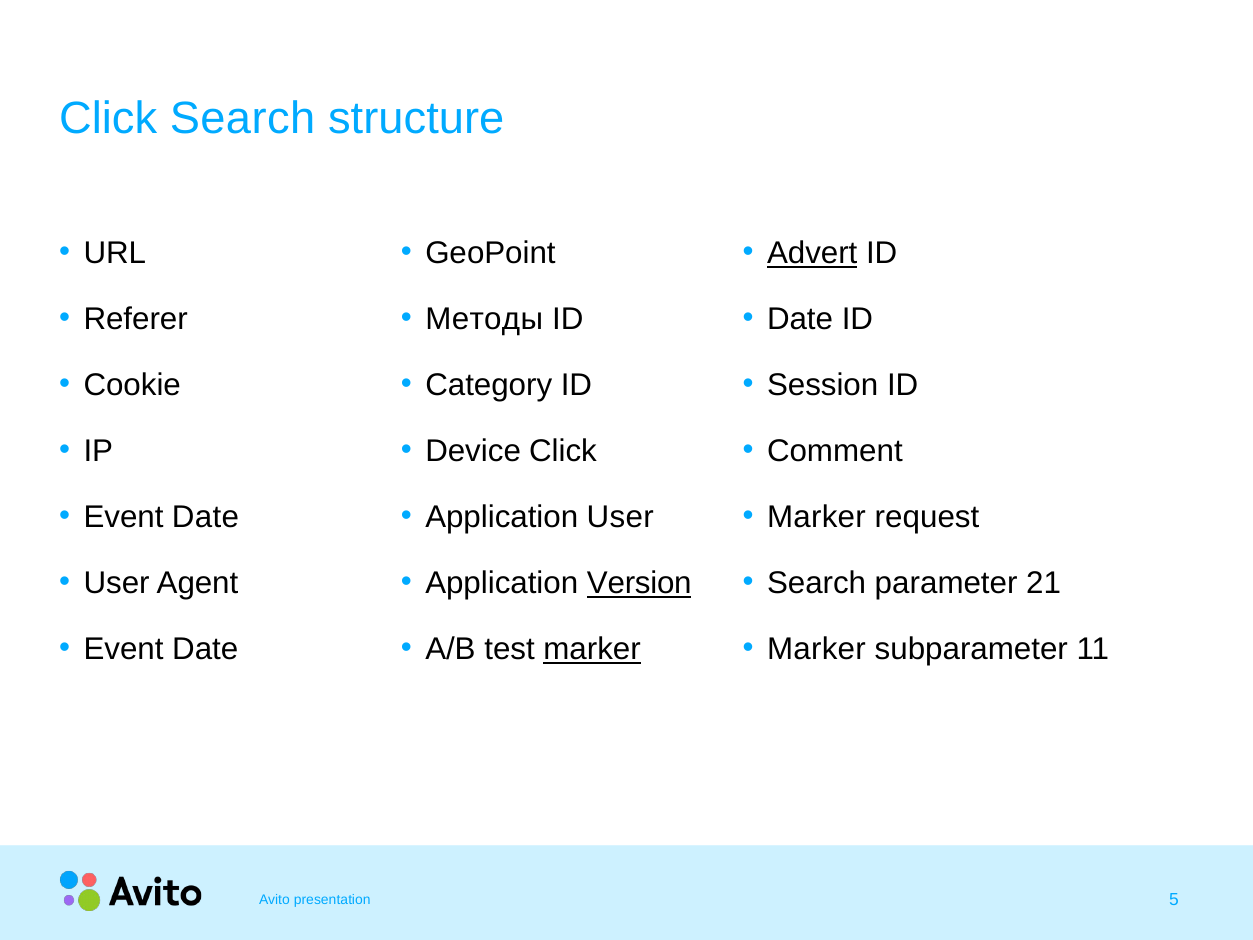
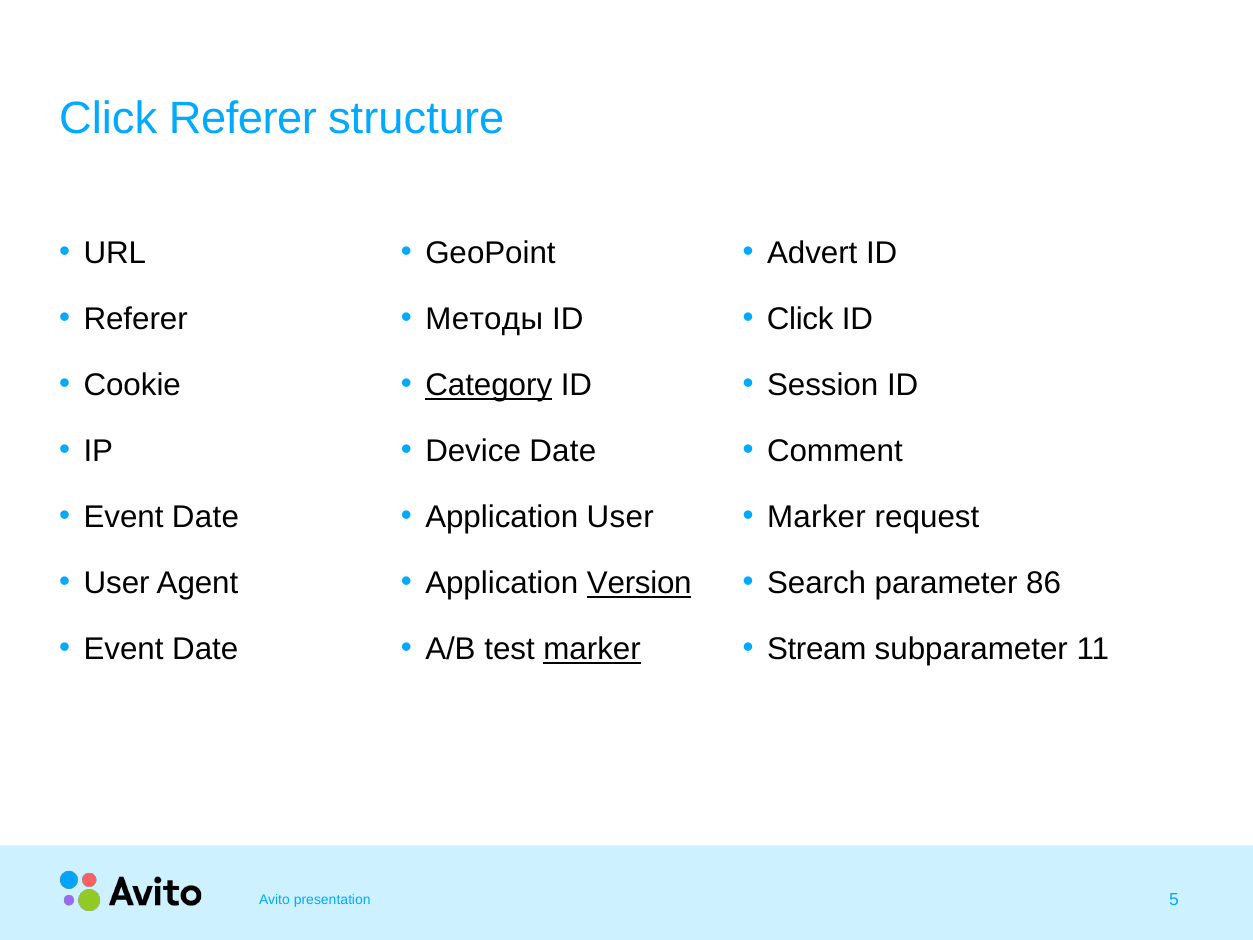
Click Search: Search -> Referer
Advert underline: present -> none
Date at (800, 319): Date -> Click
Category underline: none -> present
Device Click: Click -> Date
21: 21 -> 86
Marker at (816, 649): Marker -> Stream
